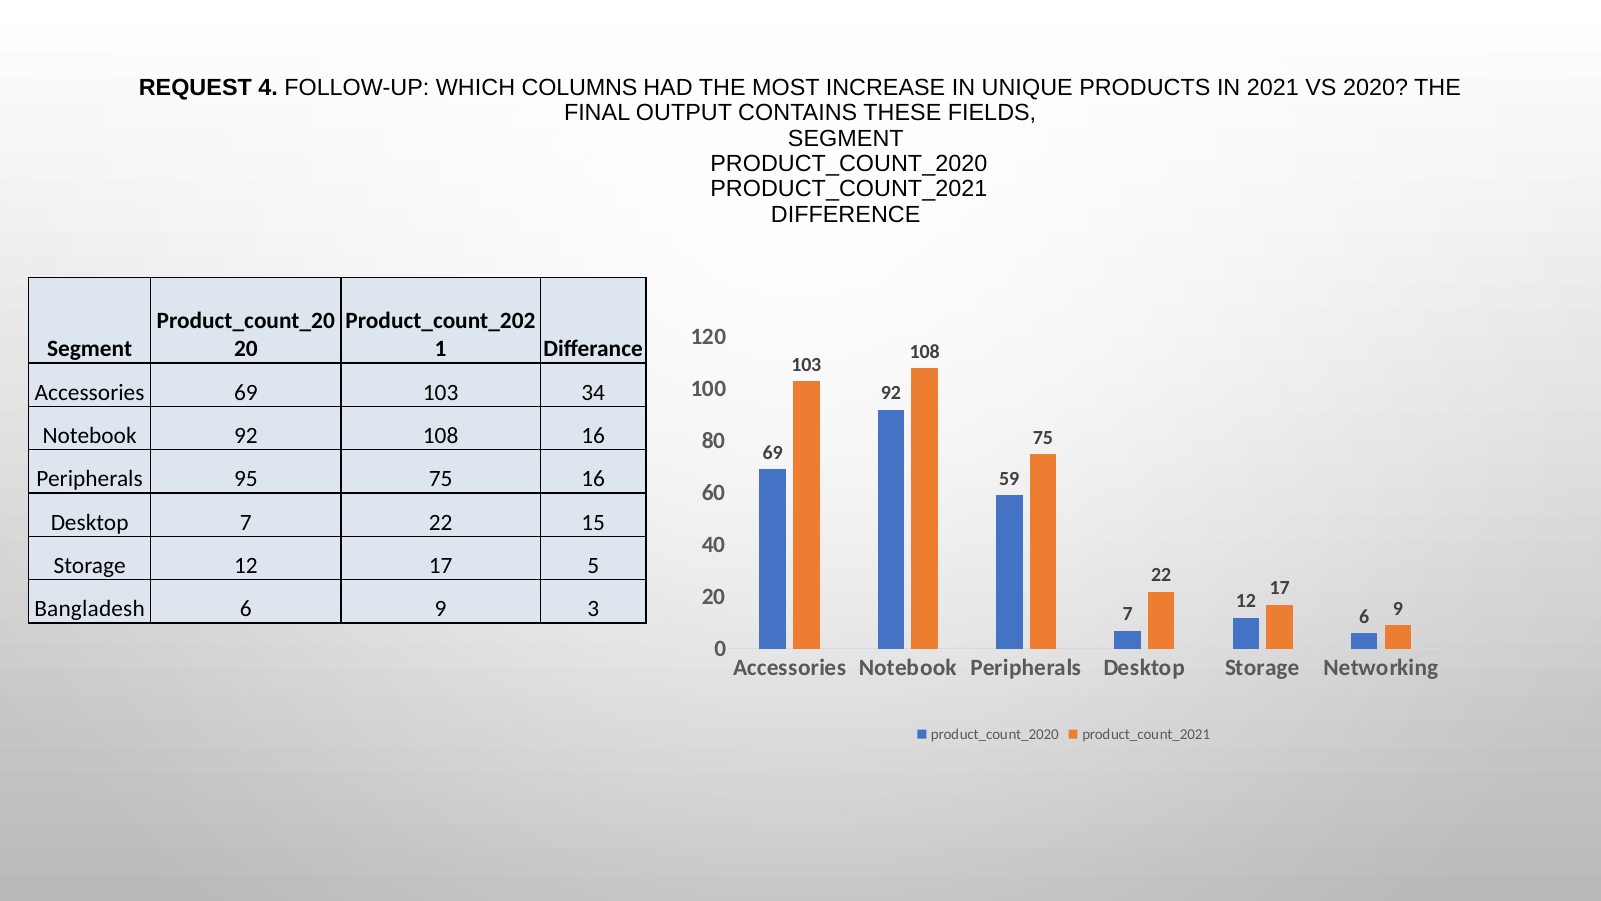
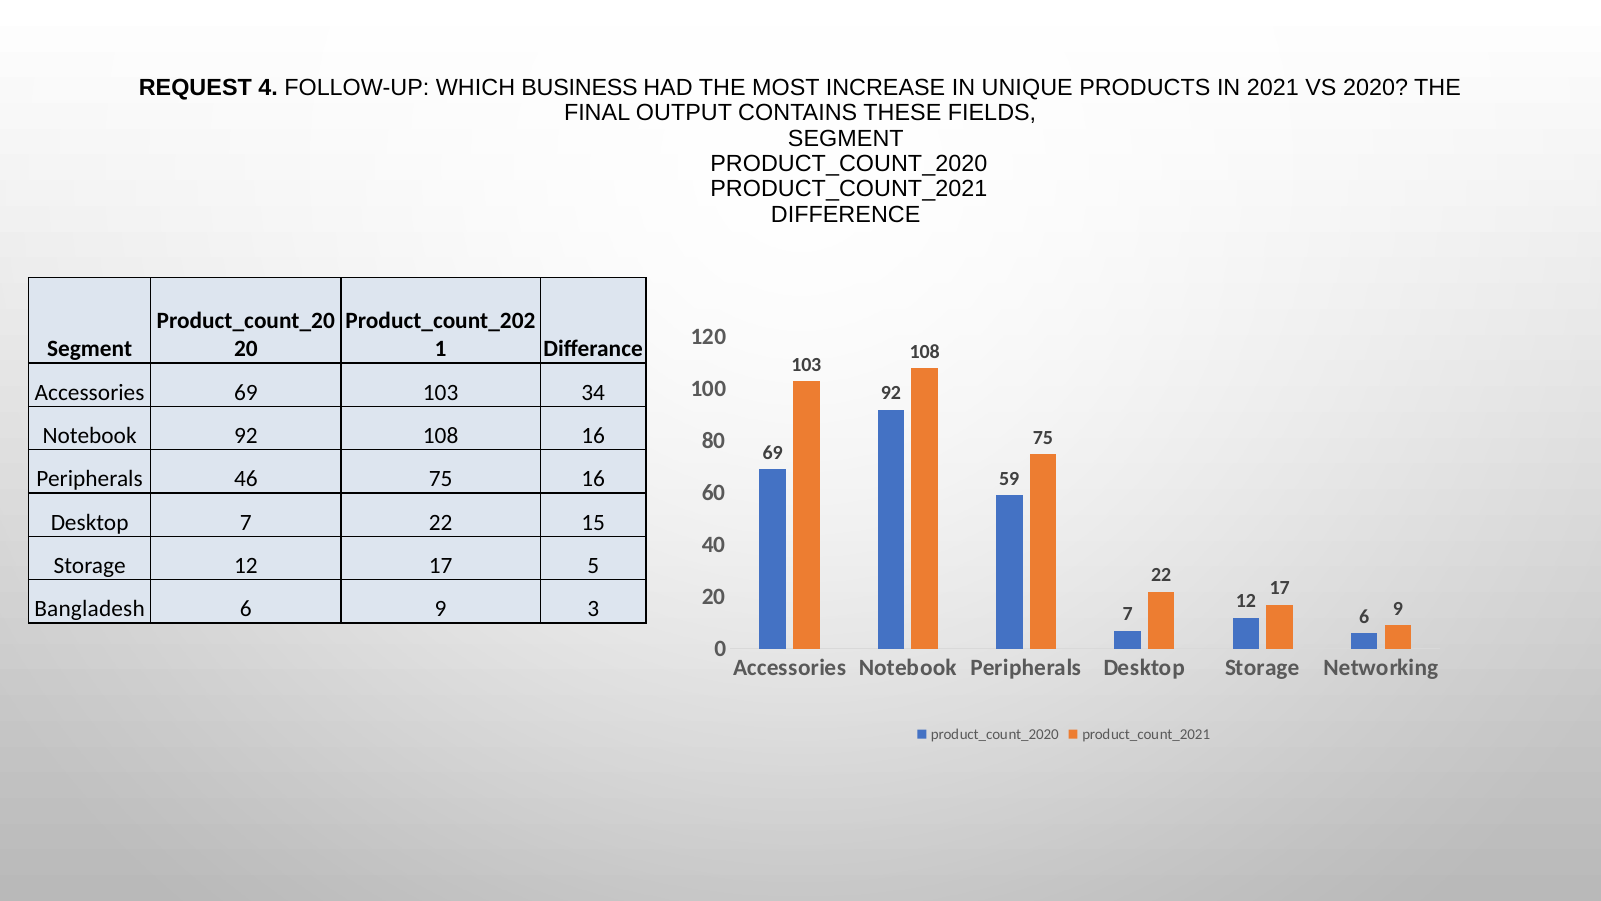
COLUMNS: COLUMNS -> BUSINESS
95: 95 -> 46
